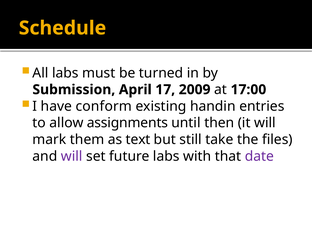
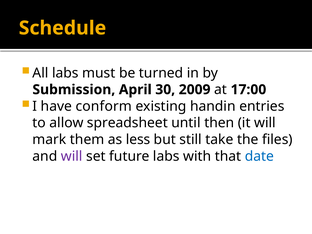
17: 17 -> 30
assignments: assignments -> spreadsheet
text: text -> less
date colour: purple -> blue
